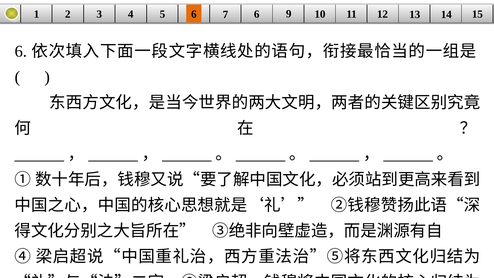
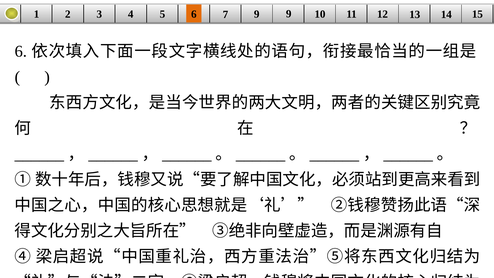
7 6: 6 -> 9
